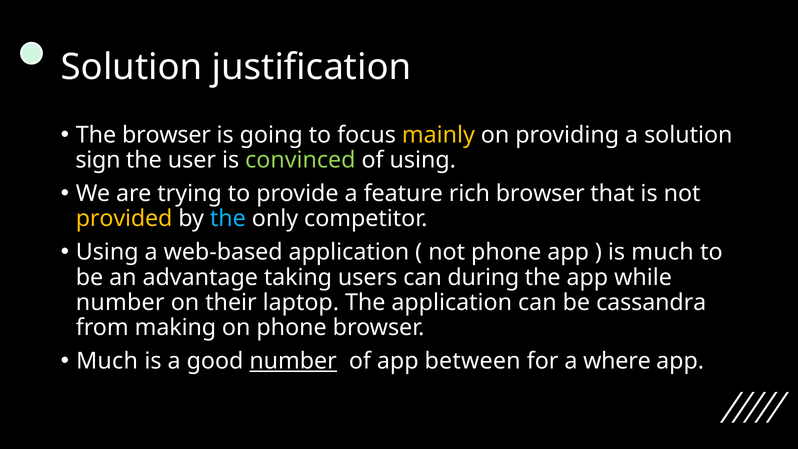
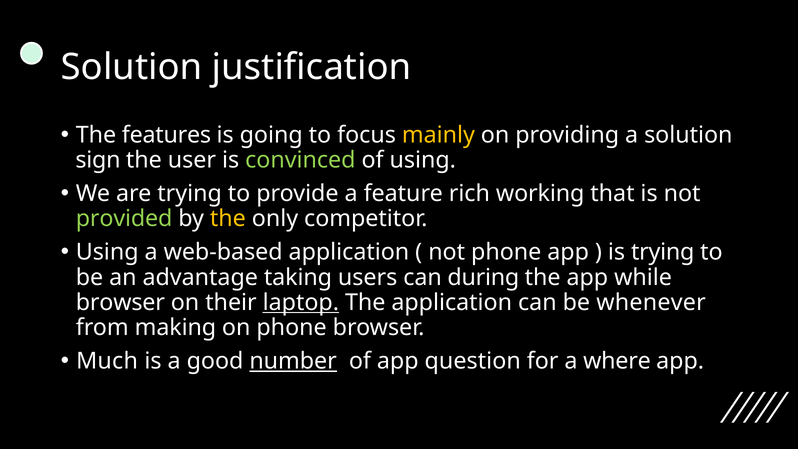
The browser: browser -> features
rich browser: browser -> working
provided colour: yellow -> light green
the at (228, 219) colour: light blue -> yellow
is much: much -> trying
number at (120, 302): number -> browser
laptop underline: none -> present
cassandra: cassandra -> whenever
between: between -> question
